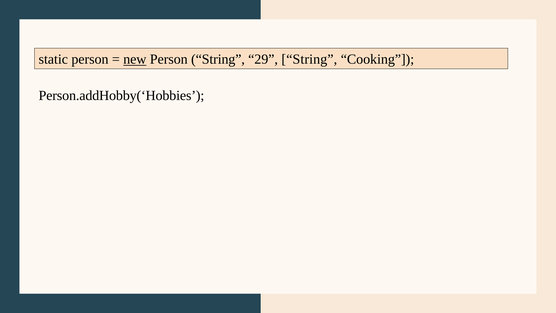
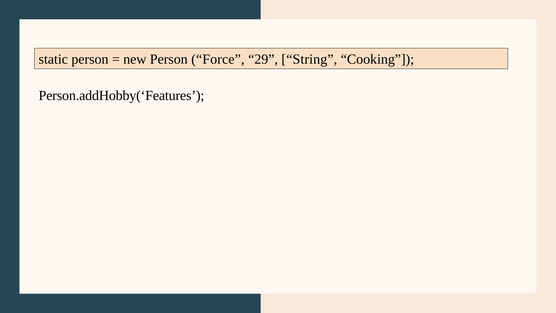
new underline: present -> none
Person String: String -> Force
Person.addHobby(‘Hobbies: Person.addHobby(‘Hobbies -> Person.addHobby(‘Features
